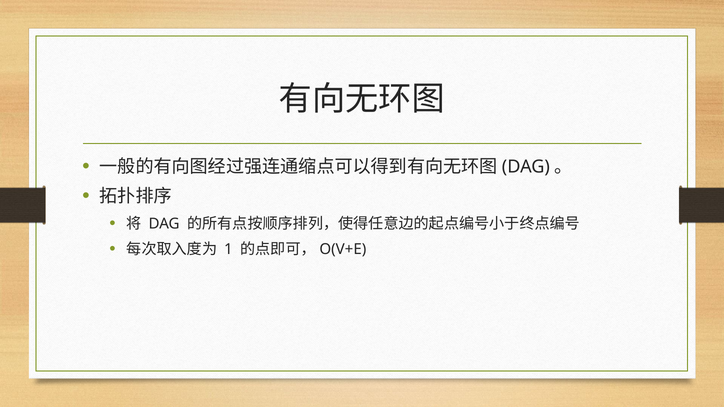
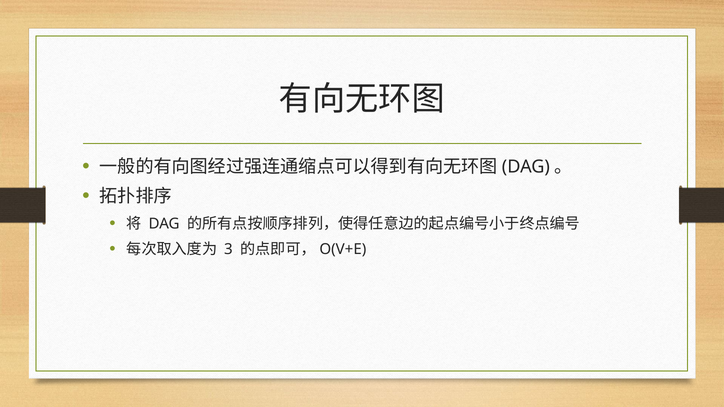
1: 1 -> 3
